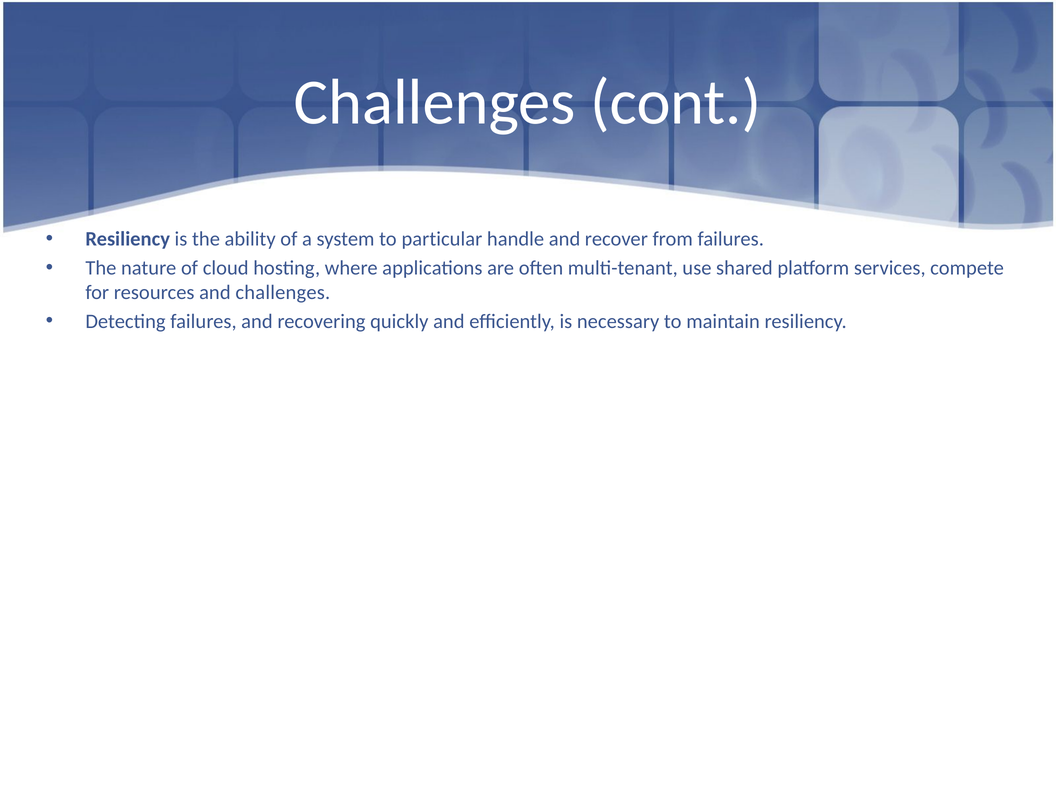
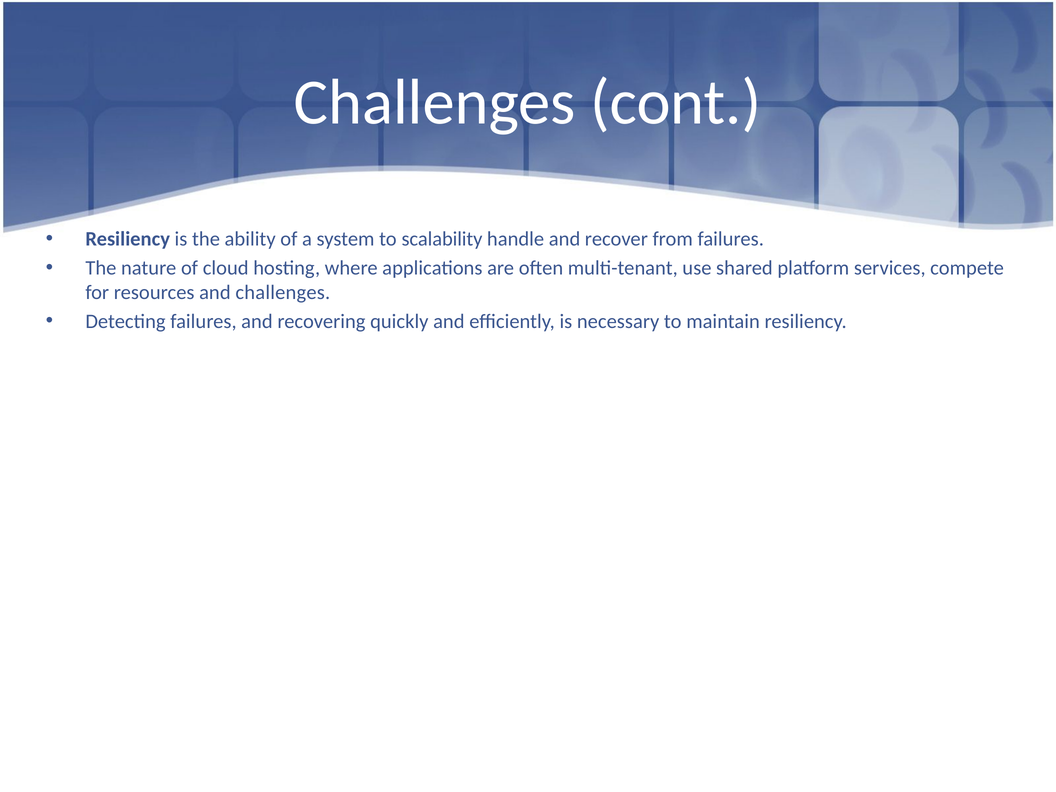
particular: particular -> scalability
